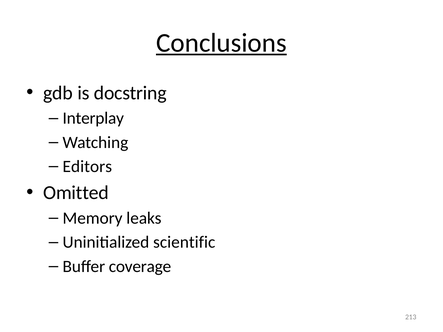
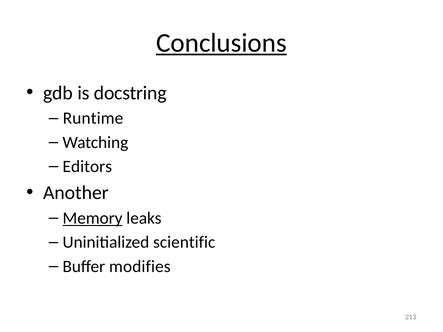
Interplay: Interplay -> Runtime
Omitted: Omitted -> Another
Memory underline: none -> present
coverage: coverage -> modifies
